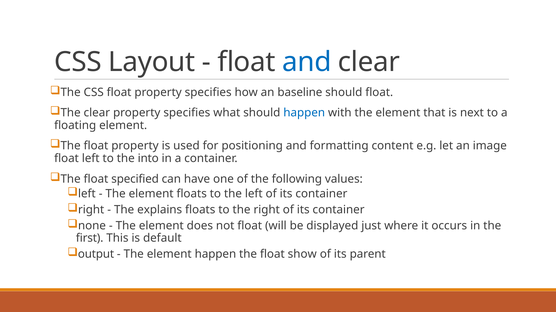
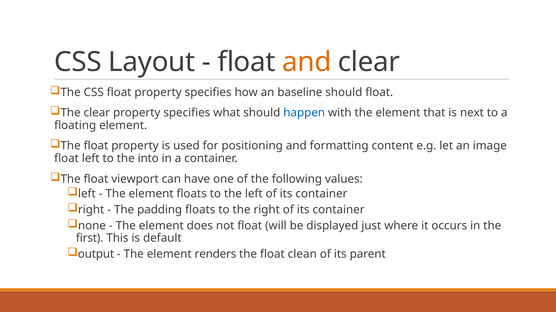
and at (307, 62) colour: blue -> orange
specified: specified -> viewport
explains: explains -> padding
element happen: happen -> renders
show: show -> clean
